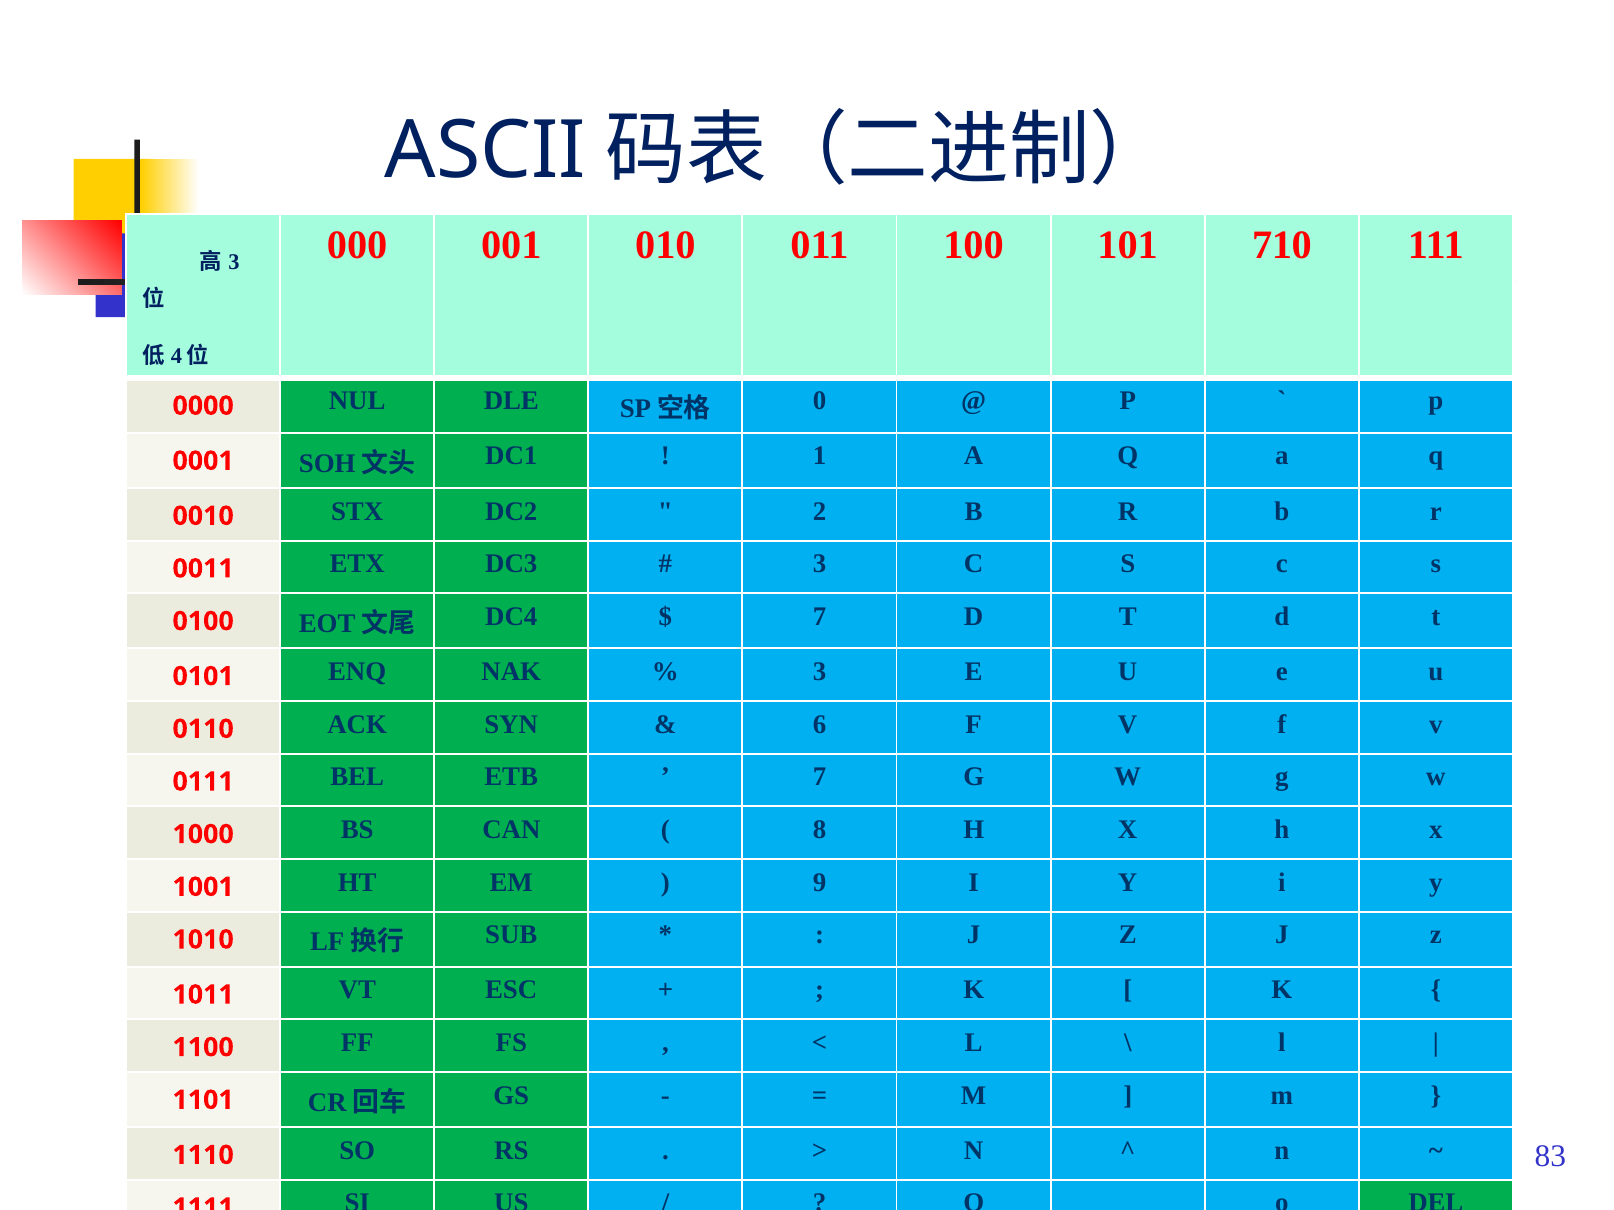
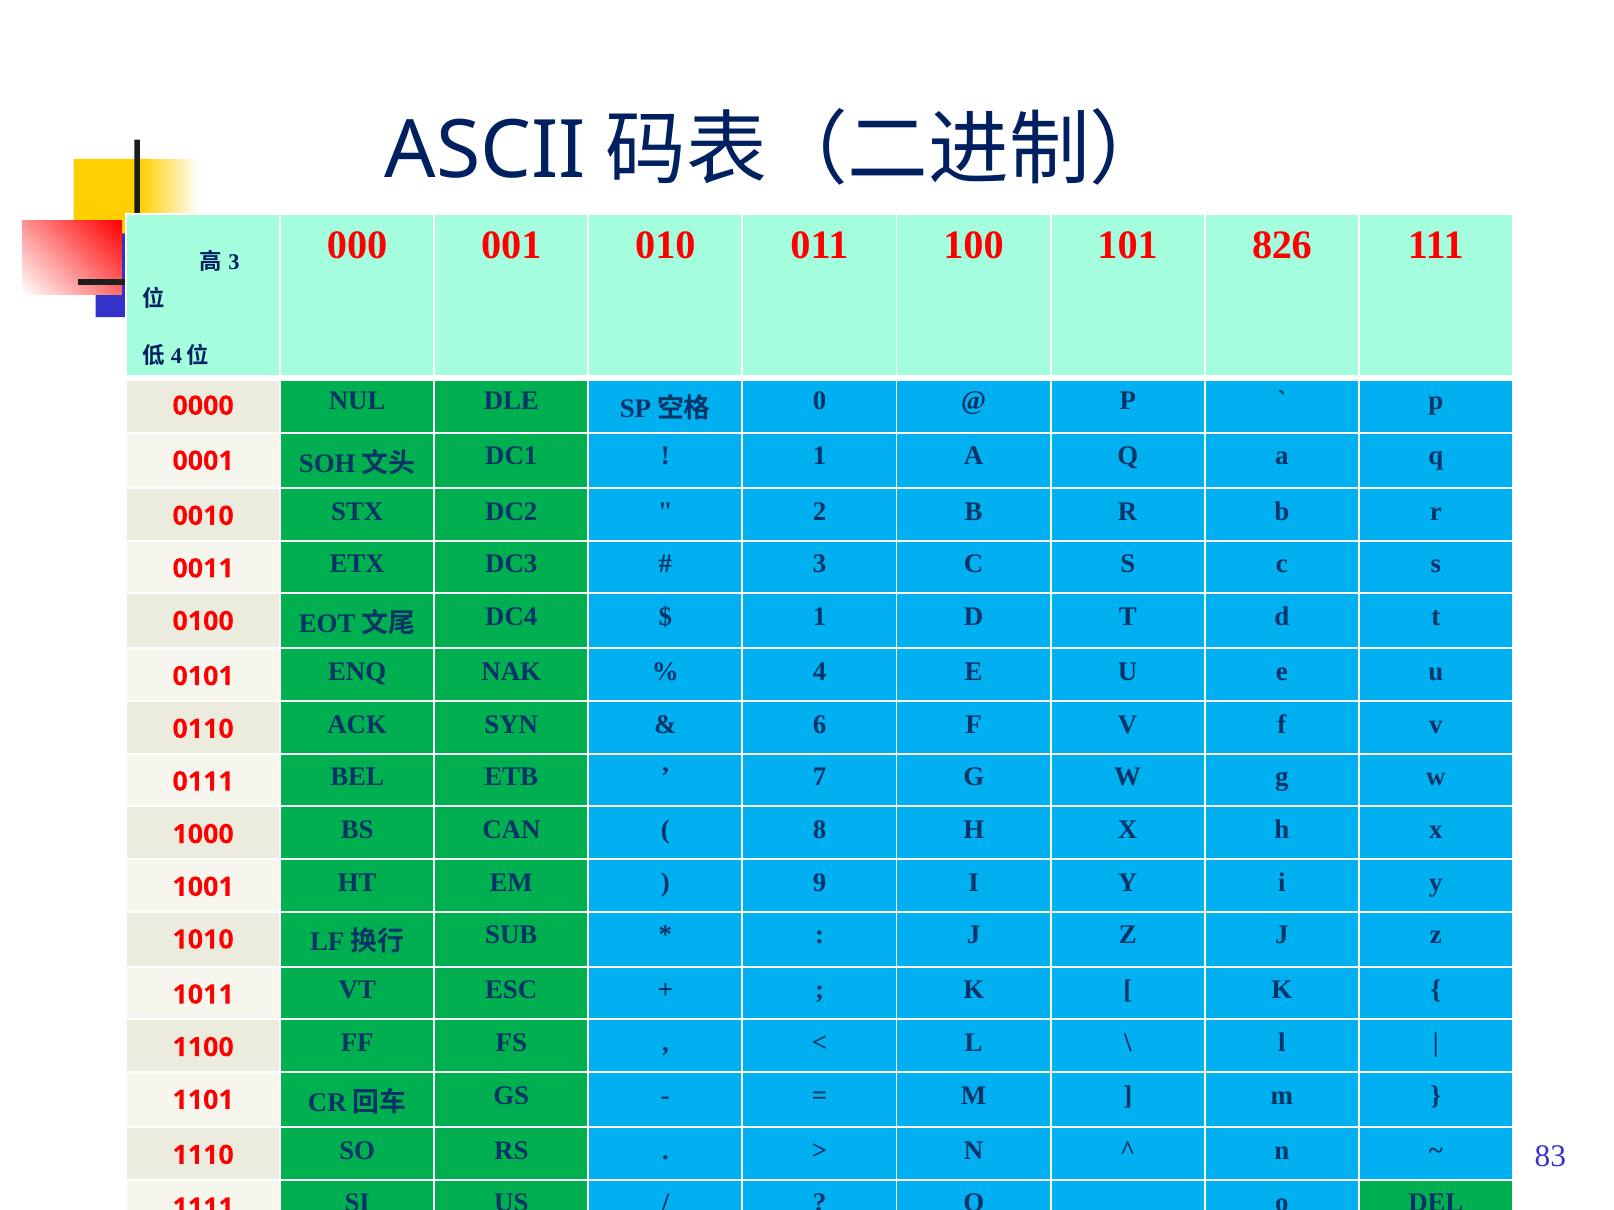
710: 710 -> 826
7 at (820, 617): 7 -> 1
3 at (820, 672): 3 -> 4
